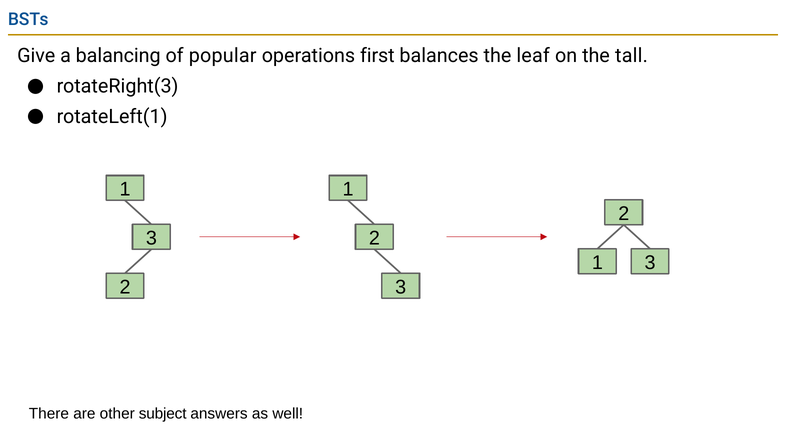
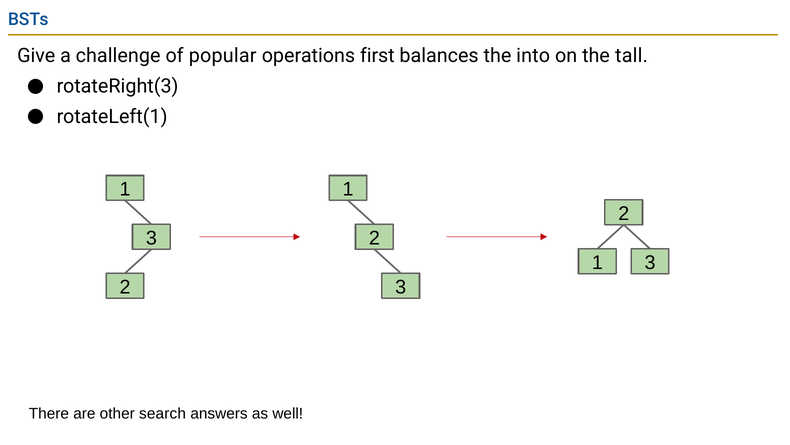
balancing: balancing -> challenge
leaf: leaf -> into
subject: subject -> search
